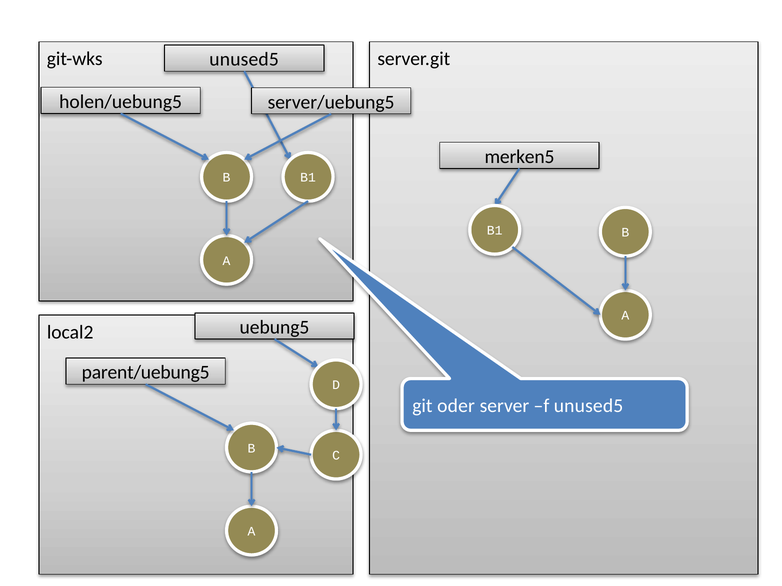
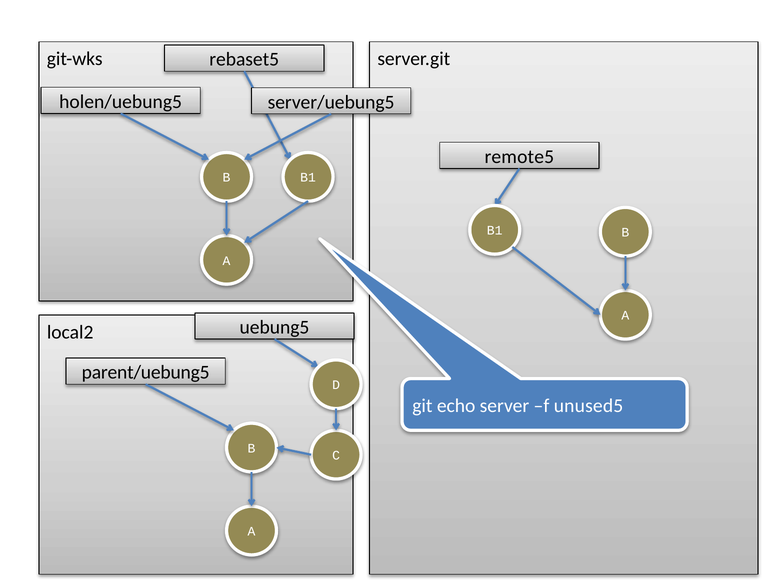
unused5 at (244, 59): unused5 -> rebaset5
merken5: merken5 -> remote5
oder: oder -> echo
